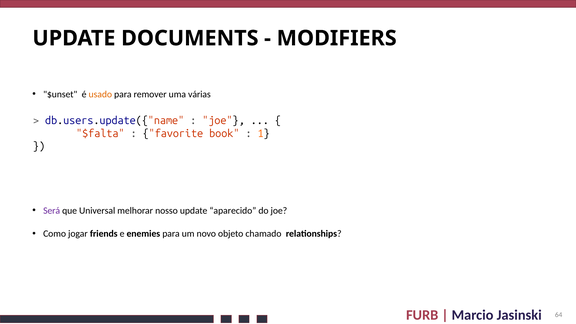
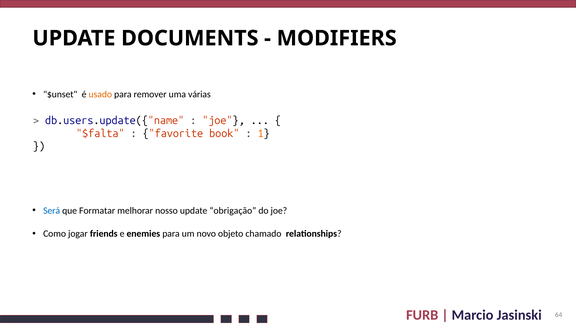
Será colour: purple -> blue
Universal: Universal -> Formatar
aparecido: aparecido -> obrigação
